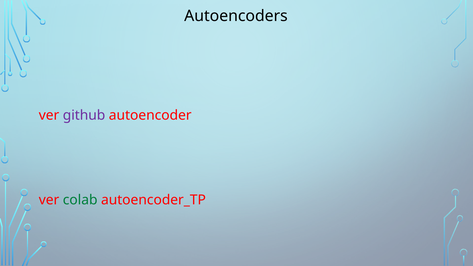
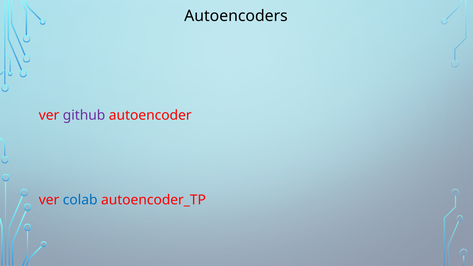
colab colour: green -> blue
